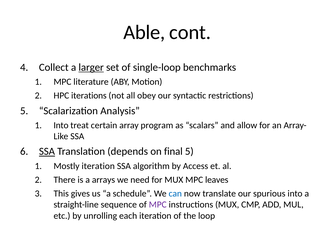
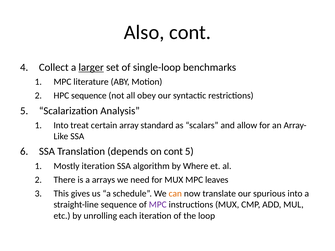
Able: Able -> Also
HPC iterations: iterations -> sequence
program: program -> standard
SSA at (47, 152) underline: present -> none
on final: final -> cont
Access: Access -> Where
can colour: blue -> orange
